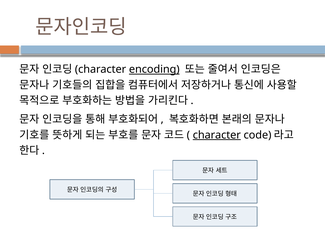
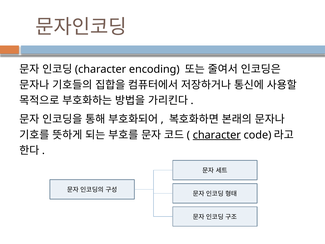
encoding underline: present -> none
